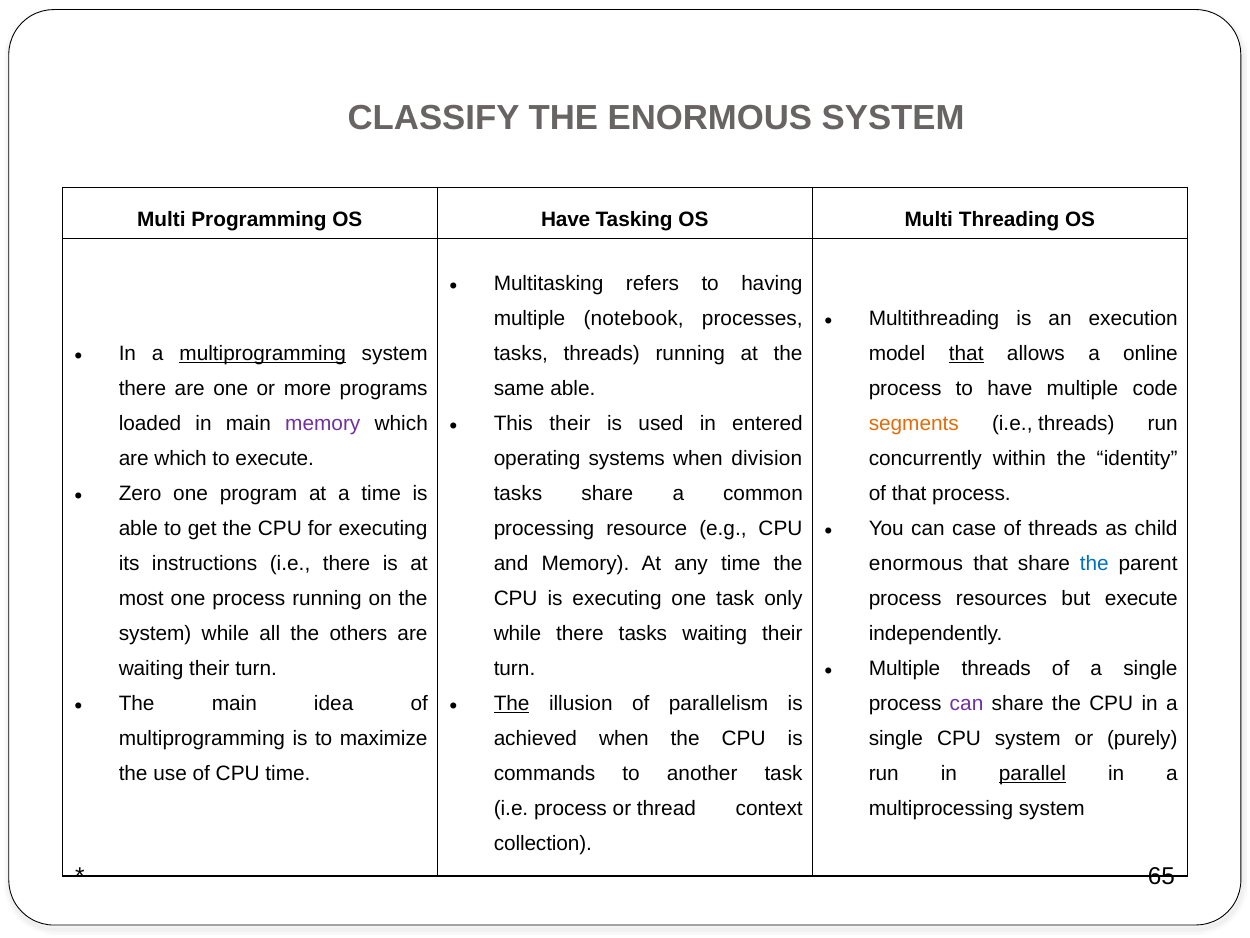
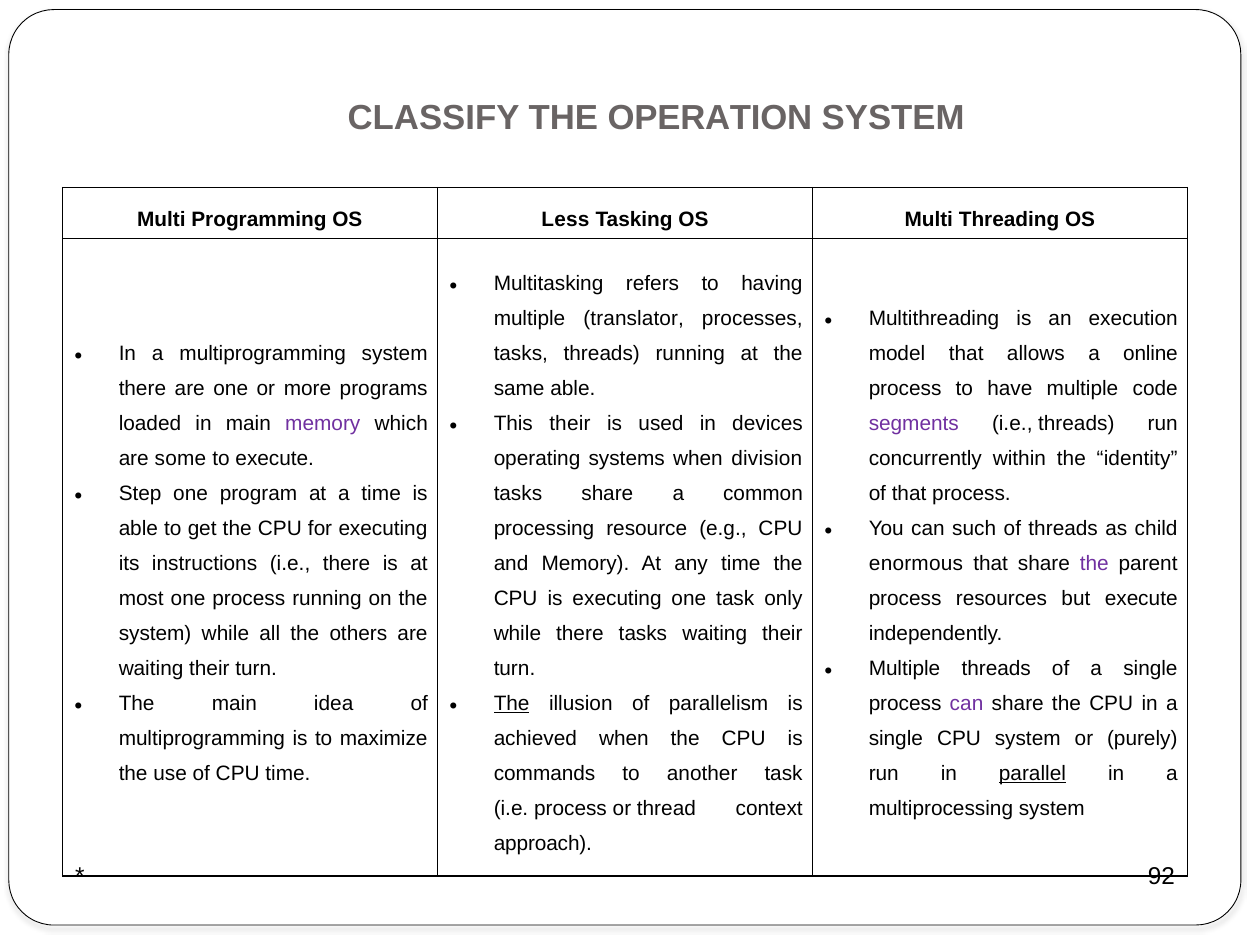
THE ENORMOUS: ENORMOUS -> OPERATION
OS Have: Have -> Less
notebook: notebook -> translator
that at (966, 353) underline: present -> none
multiprogramming at (263, 353) underline: present -> none
segments colour: orange -> purple
entered: entered -> devices
are which: which -> some
Zero: Zero -> Step
case: case -> such
the at (1094, 563) colour: blue -> purple
collection: collection -> approach
65: 65 -> 92
